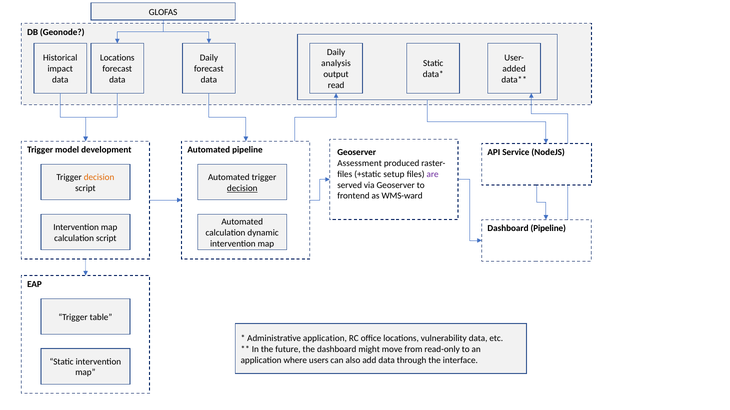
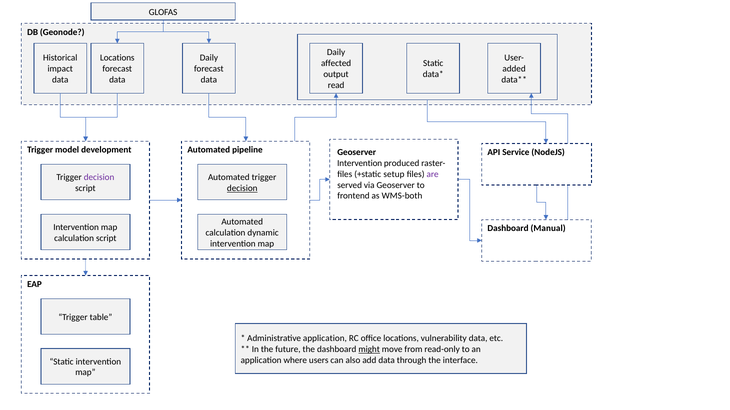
analysis: analysis -> affected
Assessment at (360, 163): Assessment -> Intervention
decision at (99, 178) colour: orange -> purple
WMS-ward: WMS-ward -> WMS-both
Dashboard Pipeline: Pipeline -> Manual
might underline: none -> present
